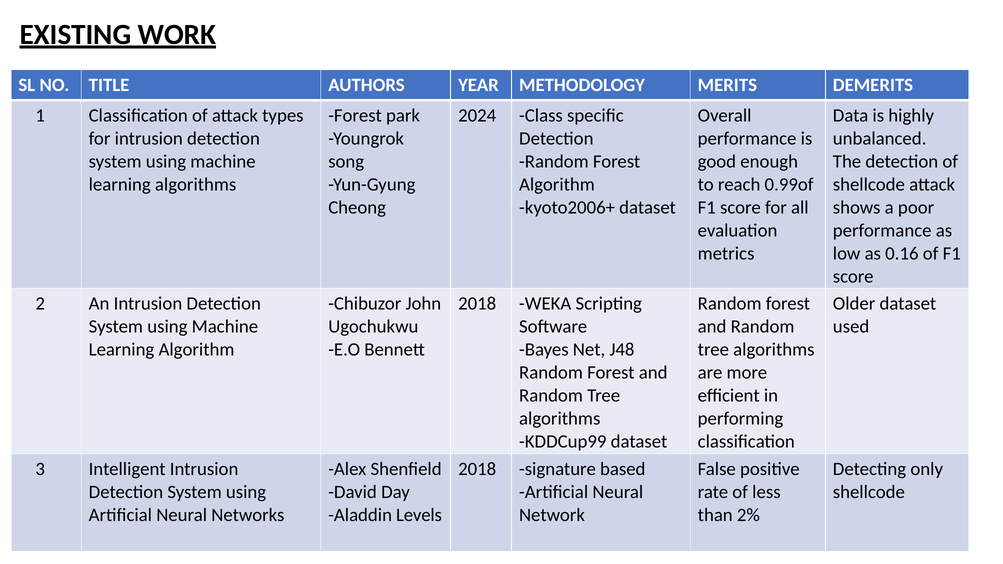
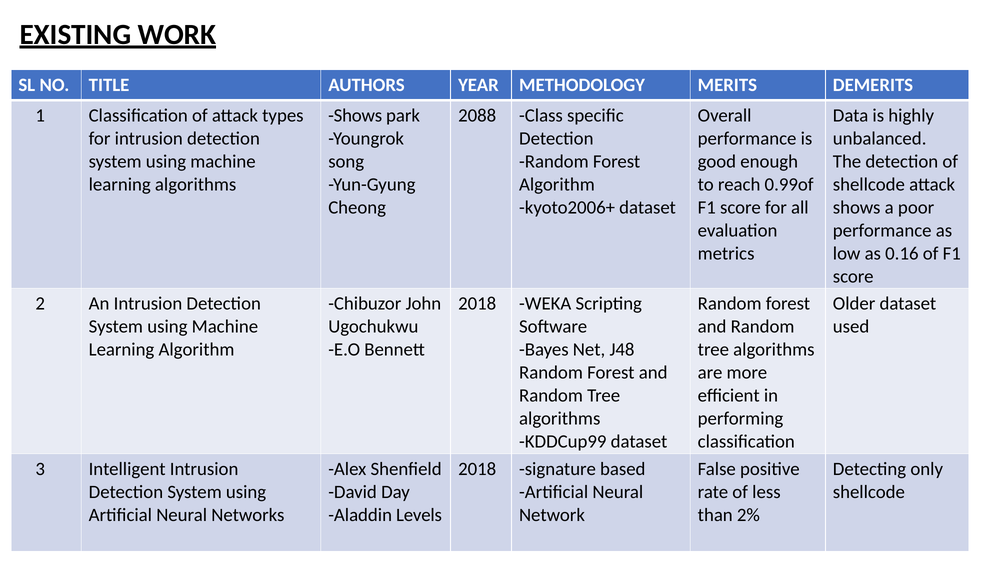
Forest at (355, 116): Forest -> Shows
2024: 2024 -> 2088
